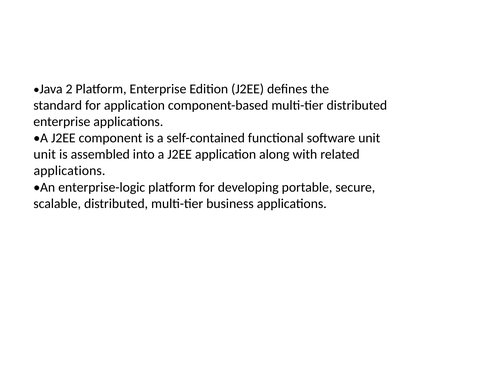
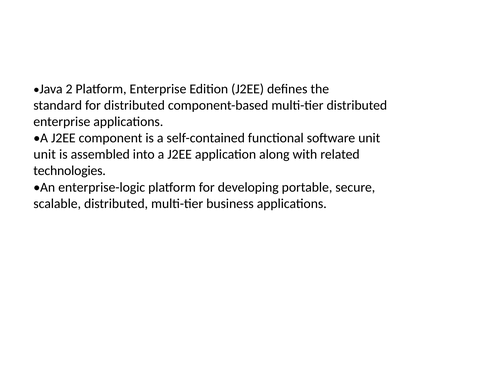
for application: application -> distributed
applications at (69, 171): applications -> technologies
